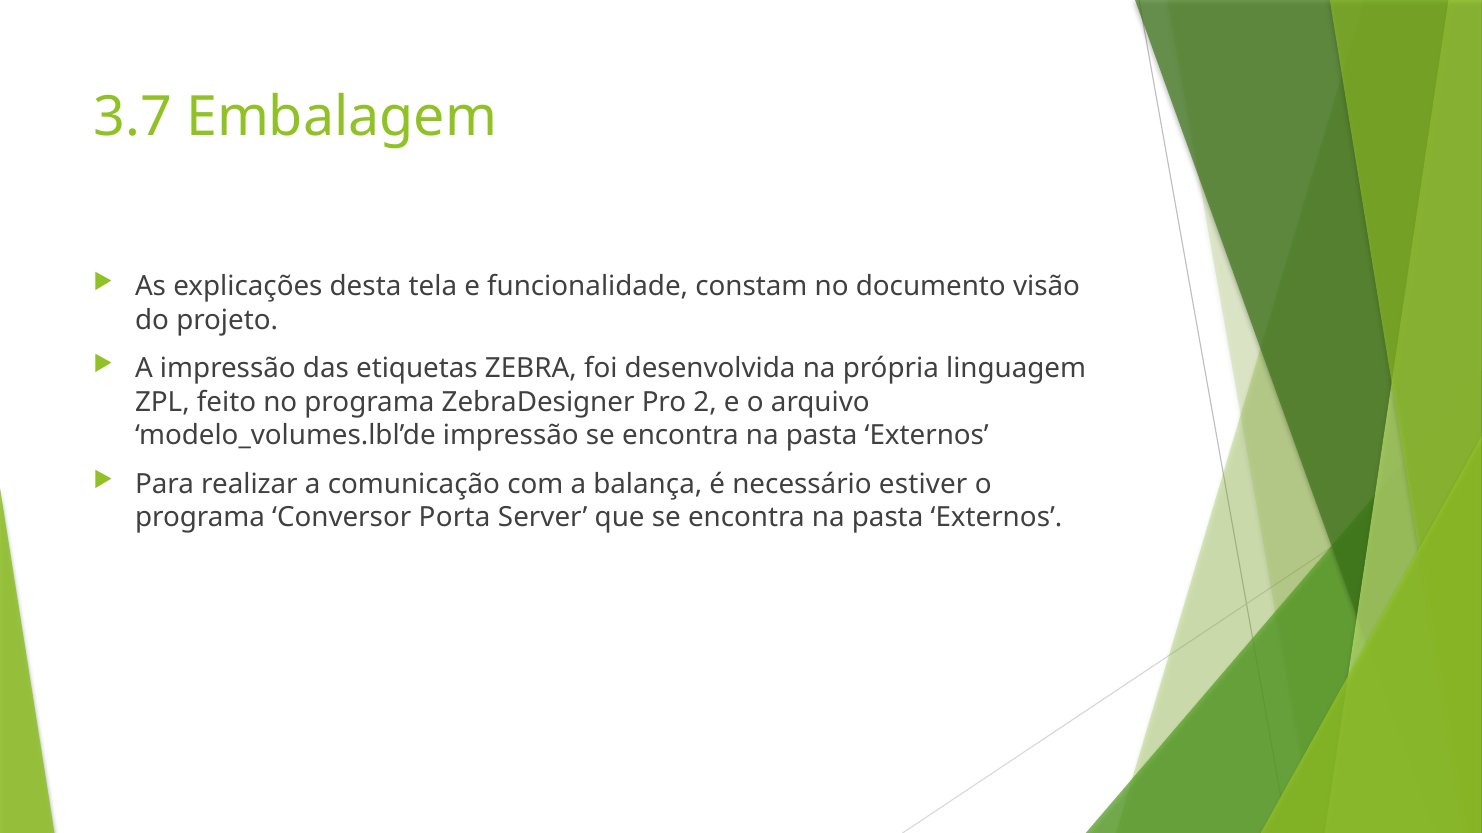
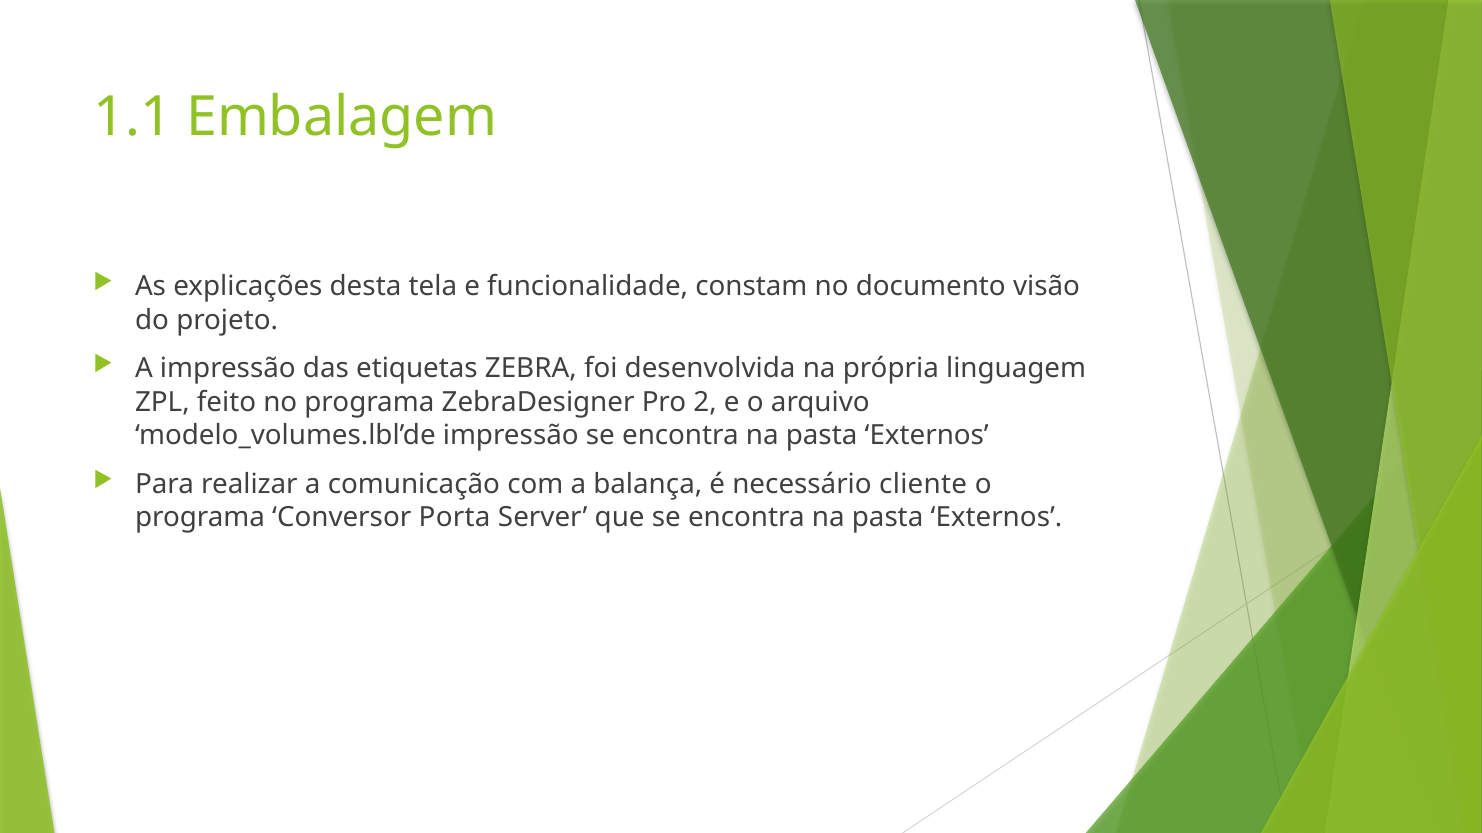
3.7: 3.7 -> 1.1
estiver: estiver -> cliente
